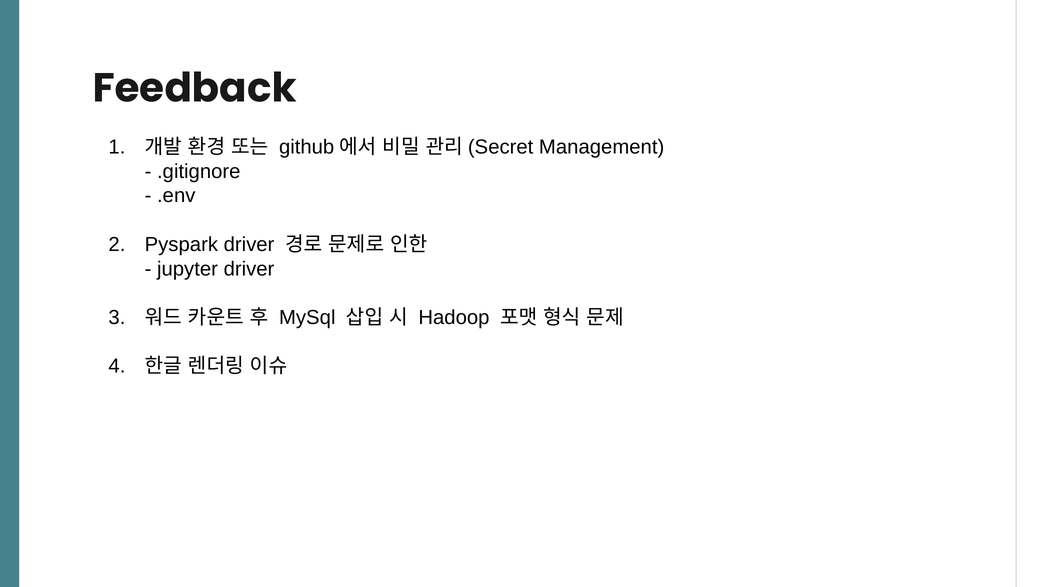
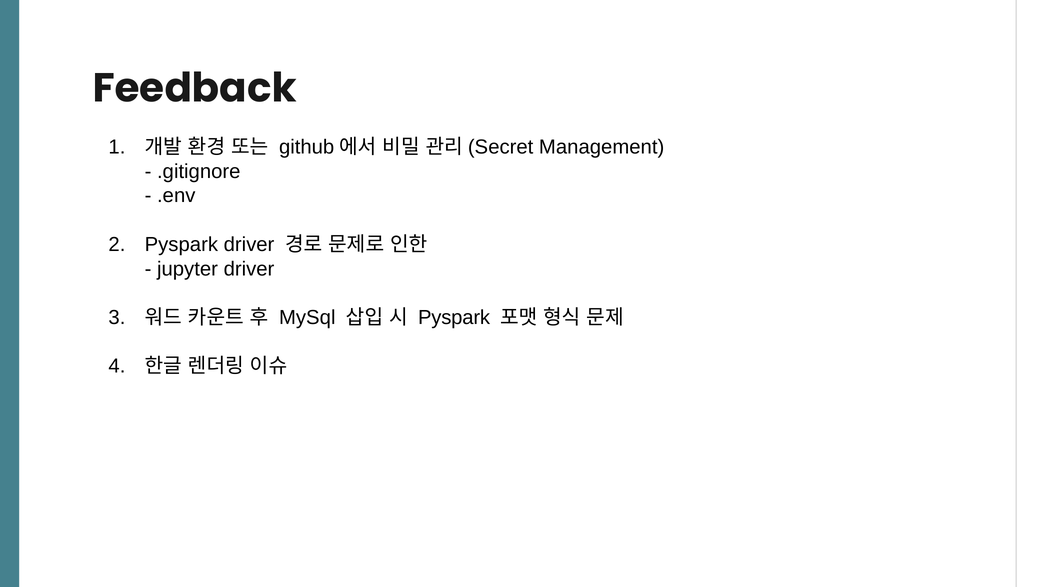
Hadoop at (454, 317): Hadoop -> Pyspark
